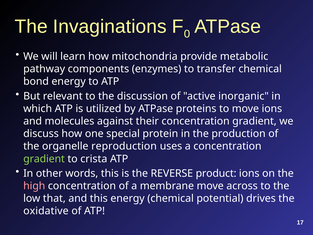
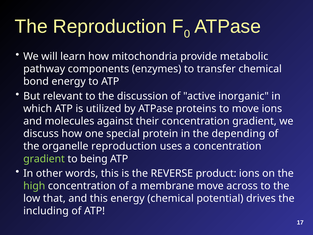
The Invaginations: Invaginations -> Reproduction
production: production -> depending
crista: crista -> being
high colour: pink -> light green
oxidative: oxidative -> including
